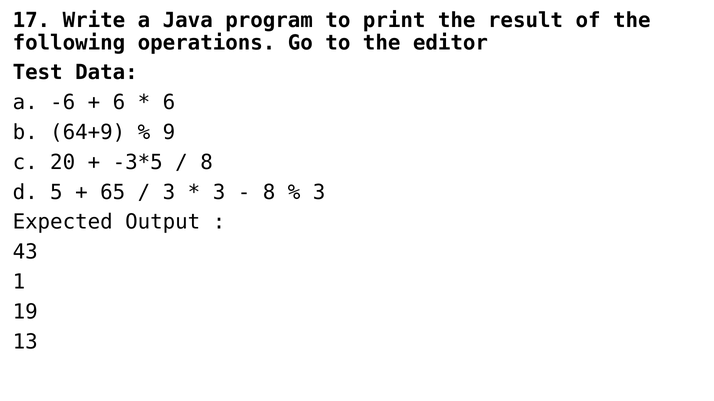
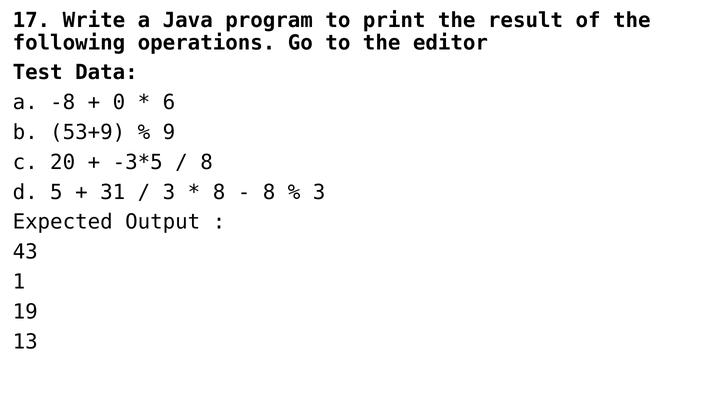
-6: -6 -> -8
6 at (119, 103): 6 -> 0
64+9: 64+9 -> 53+9
65: 65 -> 31
3 at (219, 192): 3 -> 8
